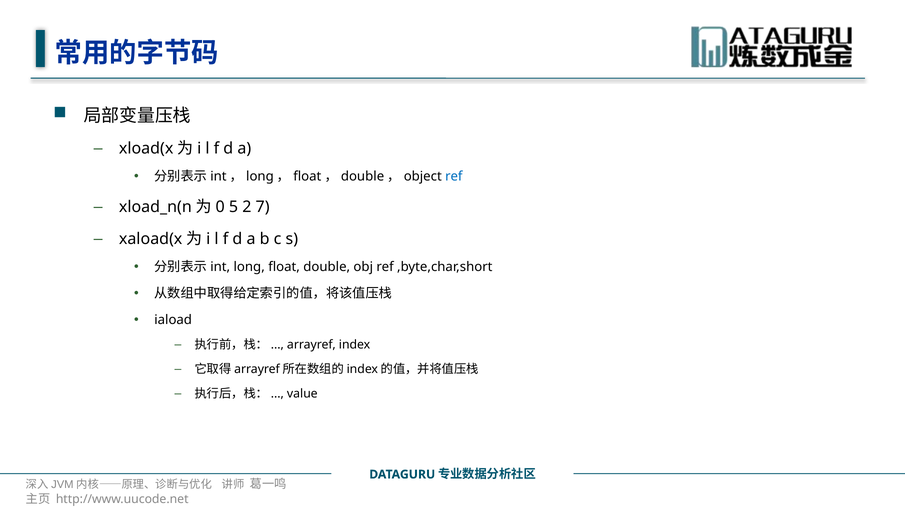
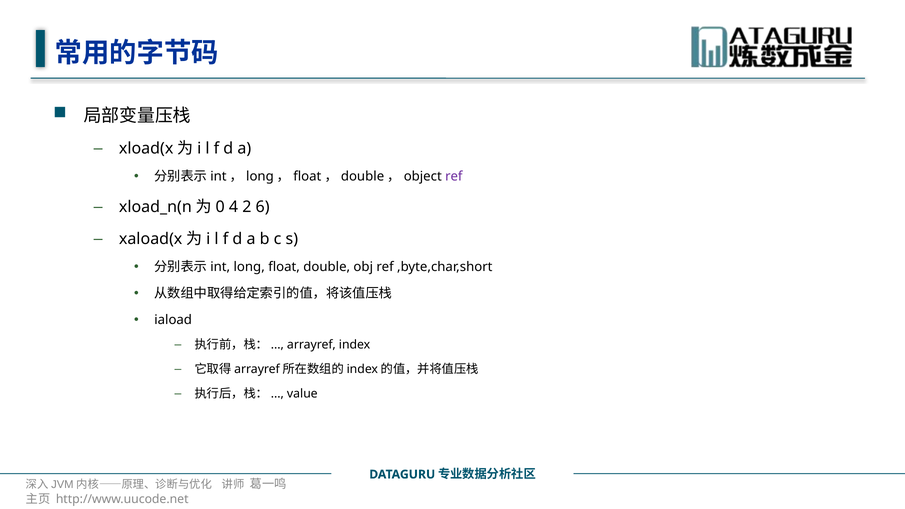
ref at (454, 176) colour: blue -> purple
5: 5 -> 4
7: 7 -> 6
